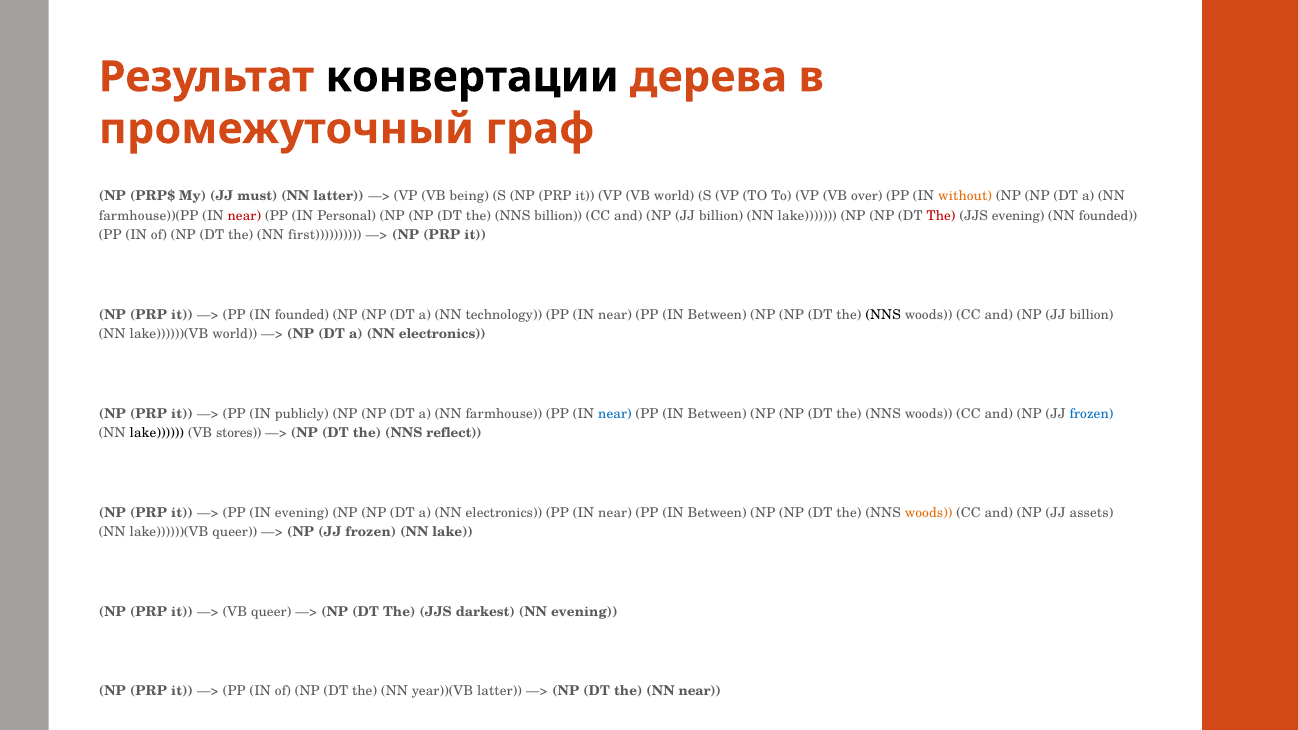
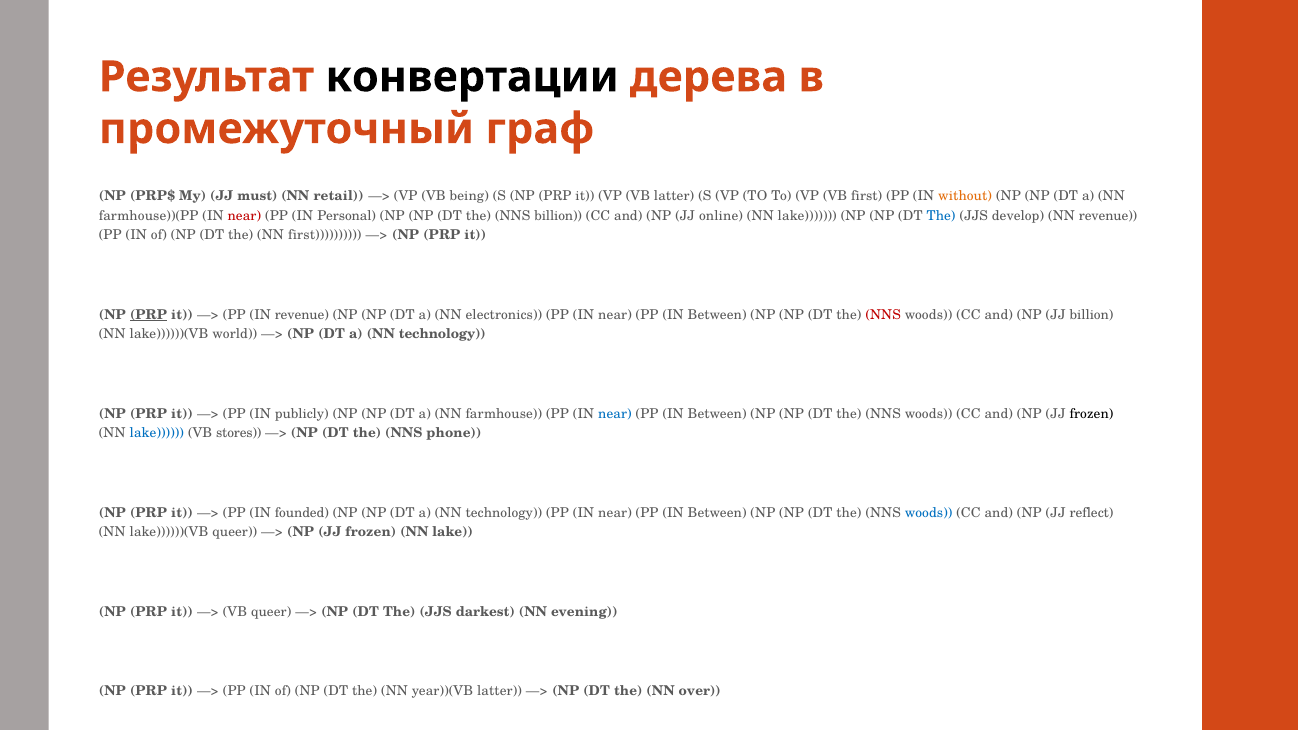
NN latter: latter -> retail
VB world: world -> latter
VB over: over -> first
billion at (721, 216): billion -> online
The at (941, 216) colour: red -> blue
JJS evening: evening -> develop
NN founded: founded -> revenue
PRP at (149, 315) underline: none -> present
IN founded: founded -> revenue
technology: technology -> electronics
NNS at (883, 315) colour: black -> red
electronics at (442, 334): electronics -> technology
frozen at (1091, 414) colour: blue -> black
lake at (157, 433) colour: black -> blue
reflect: reflect -> phone
IN evening: evening -> founded
electronics at (504, 513): electronics -> technology
woods at (929, 513) colour: orange -> blue
assets: assets -> reflect
NN near: near -> over
